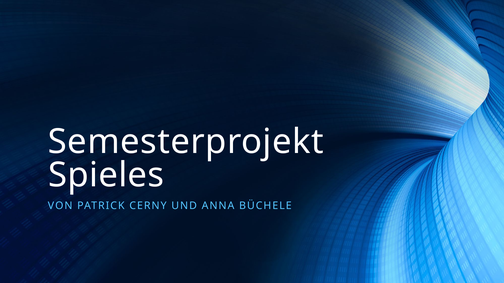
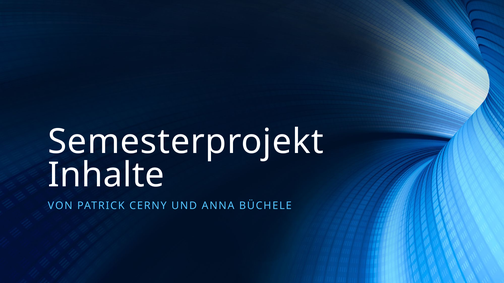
Spieles: Spieles -> Inhalte
